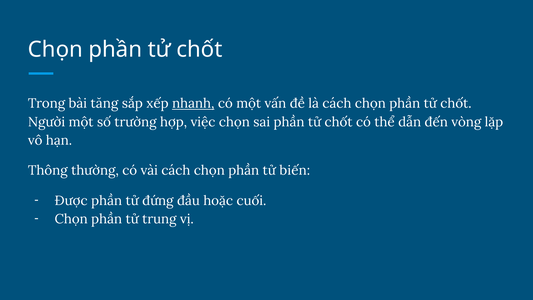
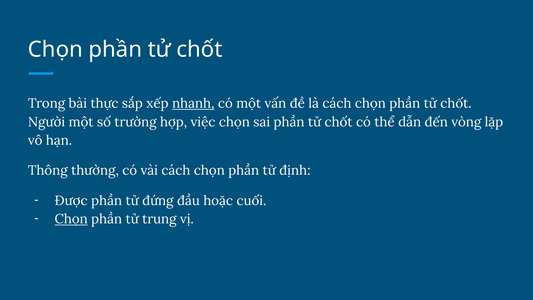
tăng: tăng -> thực
biến: biến -> định
Chọn at (71, 219) underline: none -> present
